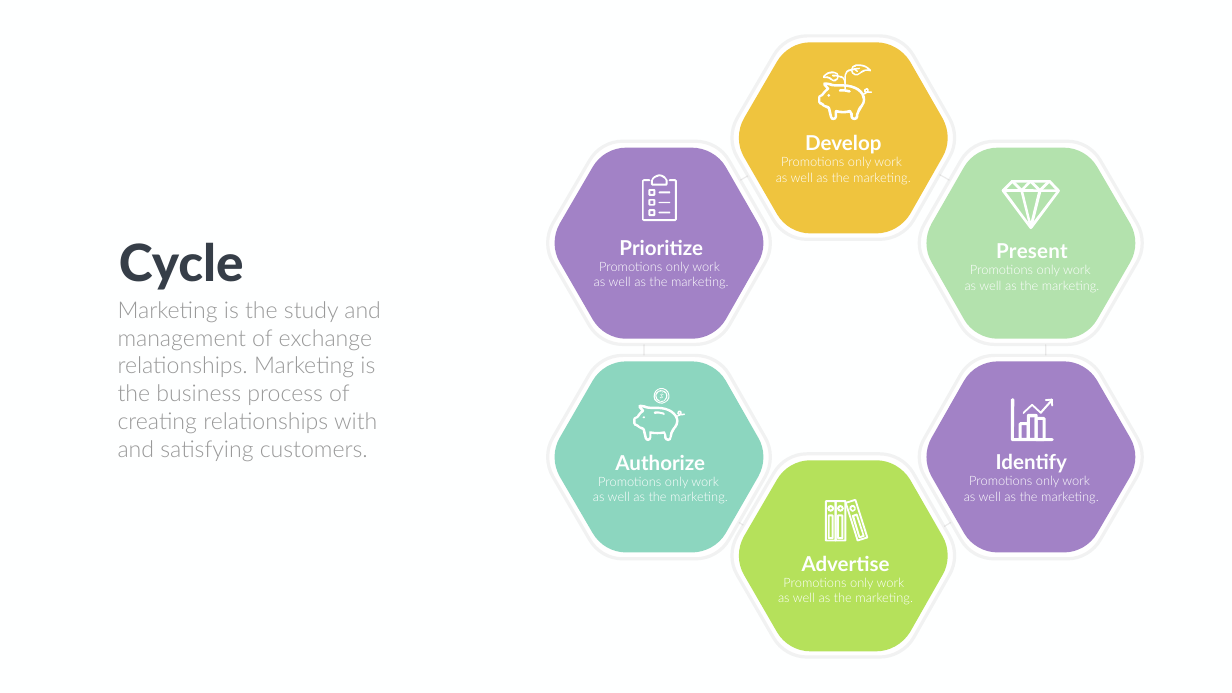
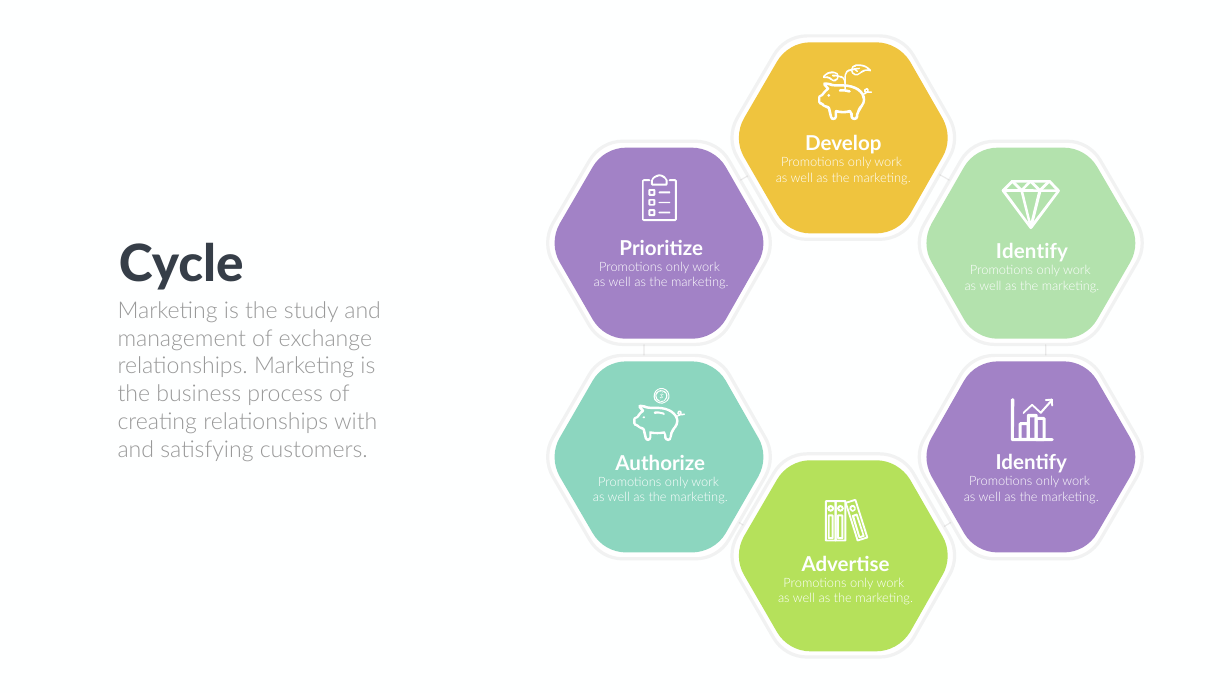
Present at (1032, 252): Present -> Identify
